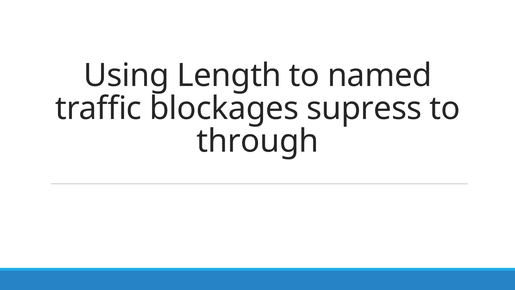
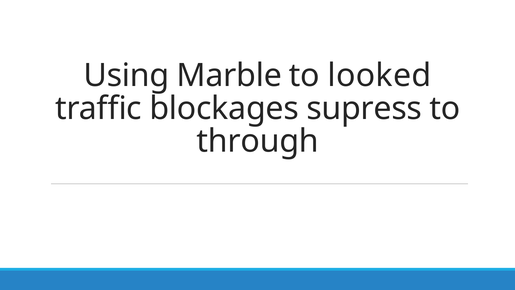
Length: Length -> Marble
named: named -> looked
